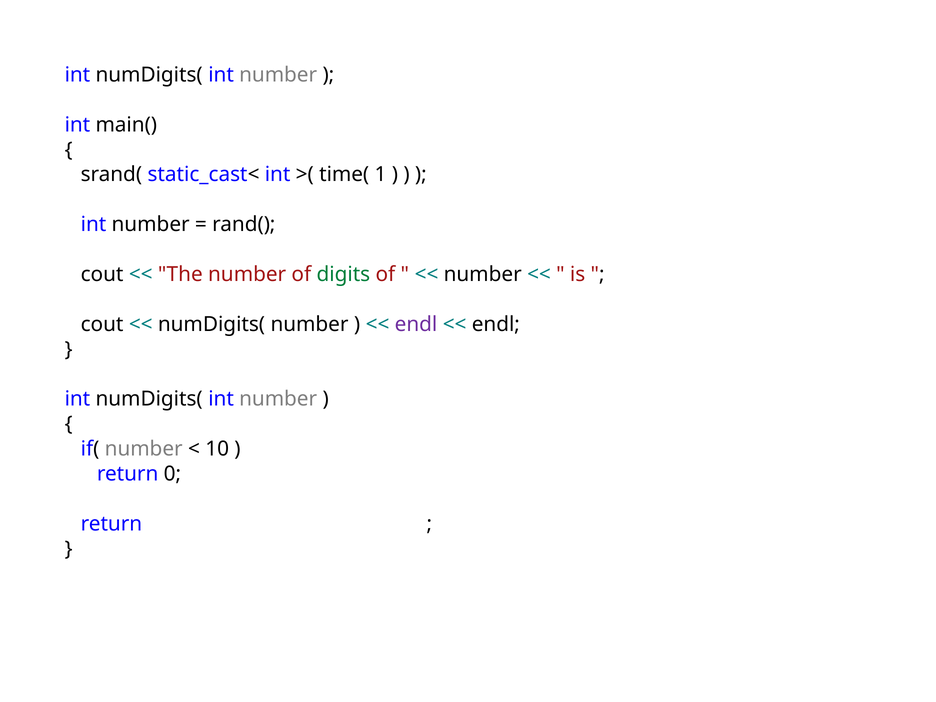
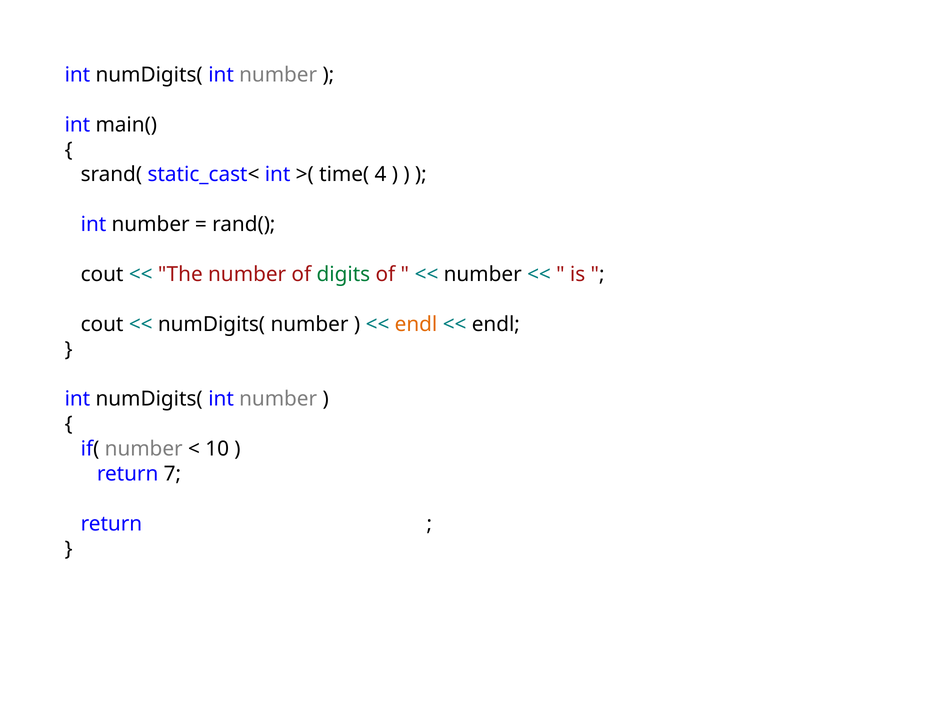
time( 1: 1 -> 4
endl at (416, 324) colour: purple -> orange
0: 0 -> 7
